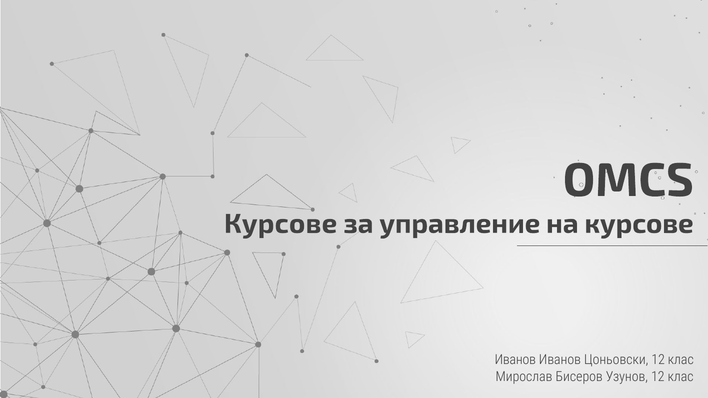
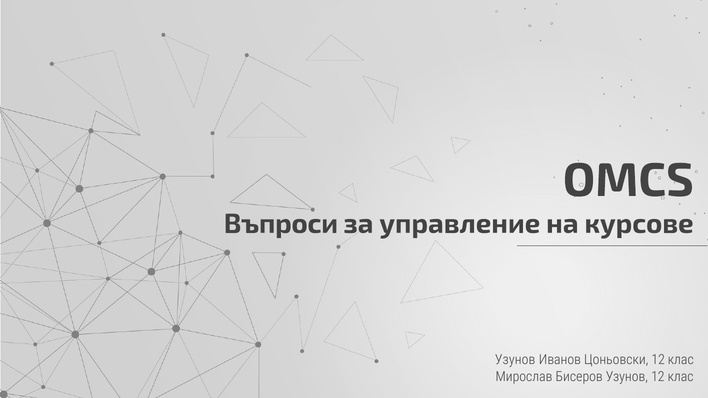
Курсове at (281, 224): Курсове -> Въпроси
Иванов at (515, 360): Иванов -> Узунов
